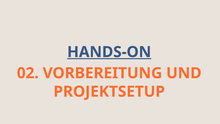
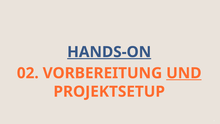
UND underline: none -> present
